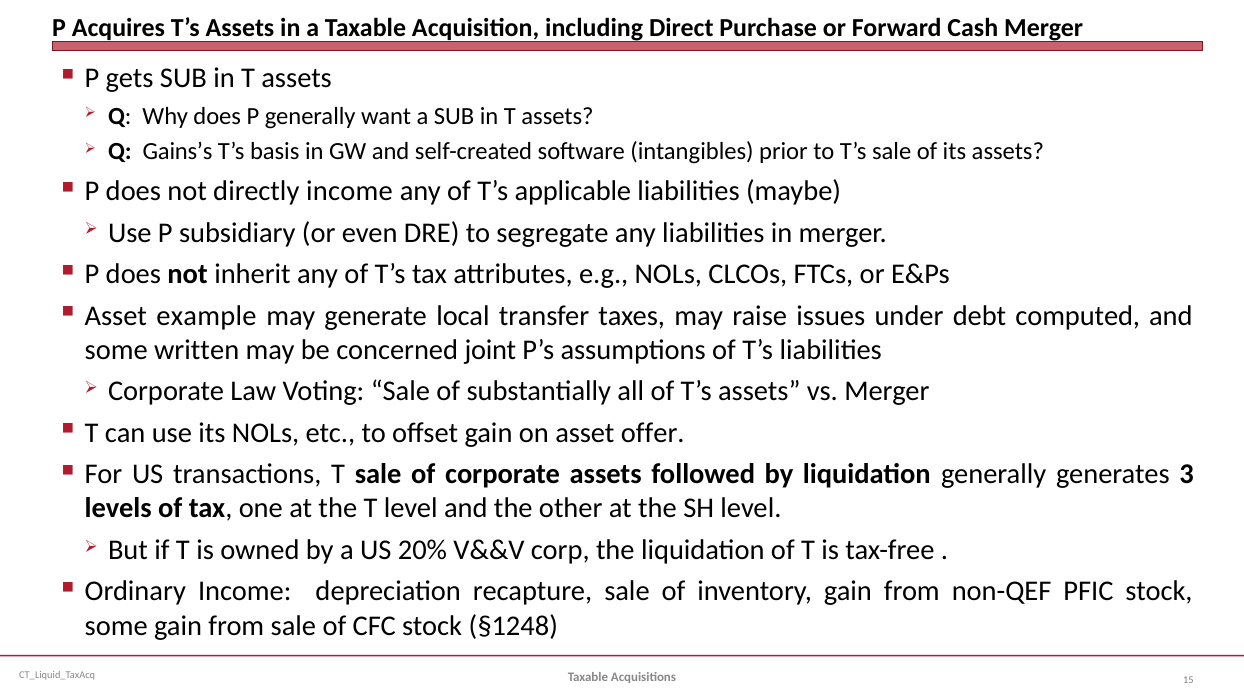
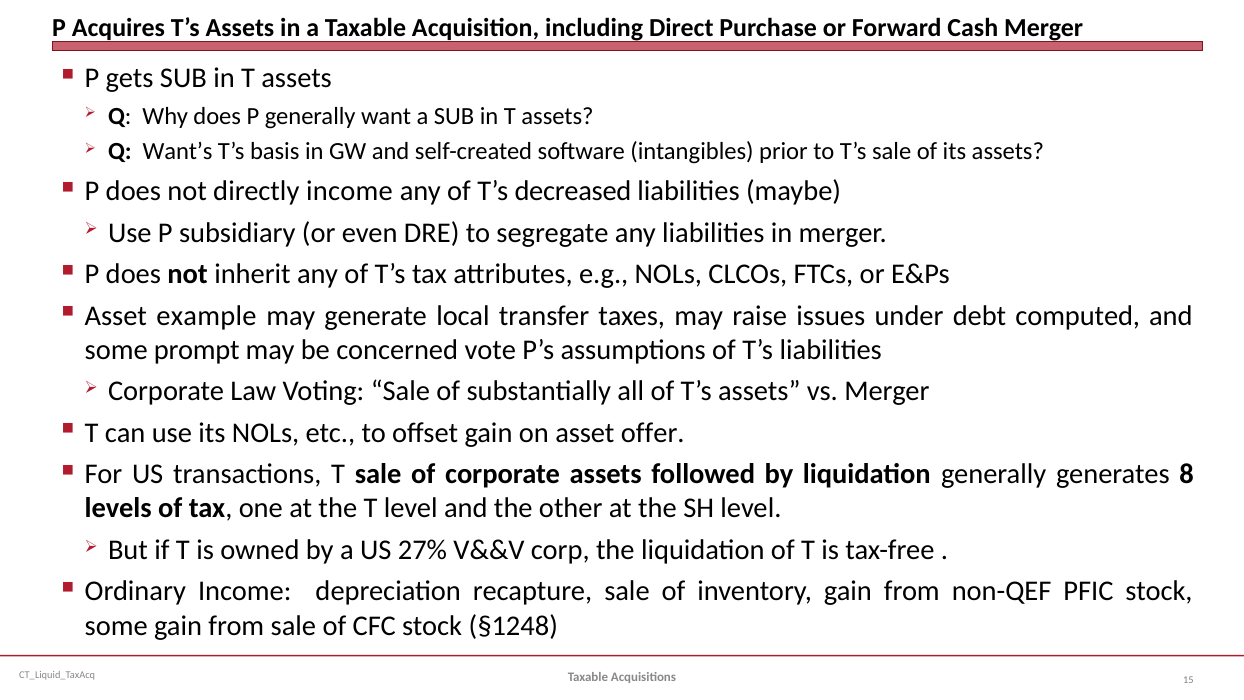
Gains’s: Gains’s -> Want’s
applicable: applicable -> decreased
written: written -> prompt
joint: joint -> vote
3: 3 -> 8
20%: 20% -> 27%
